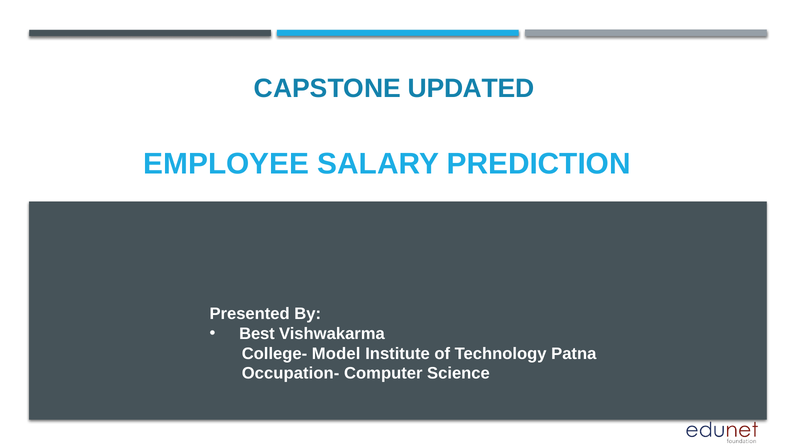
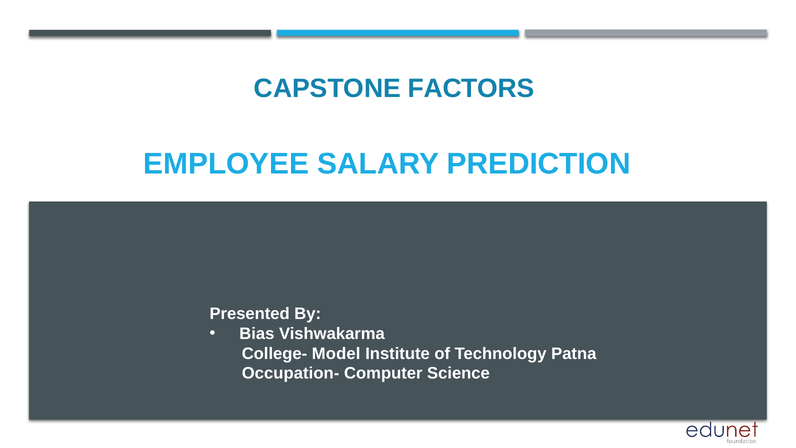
UPDATED: UPDATED -> FACTORS
Best: Best -> Bias
